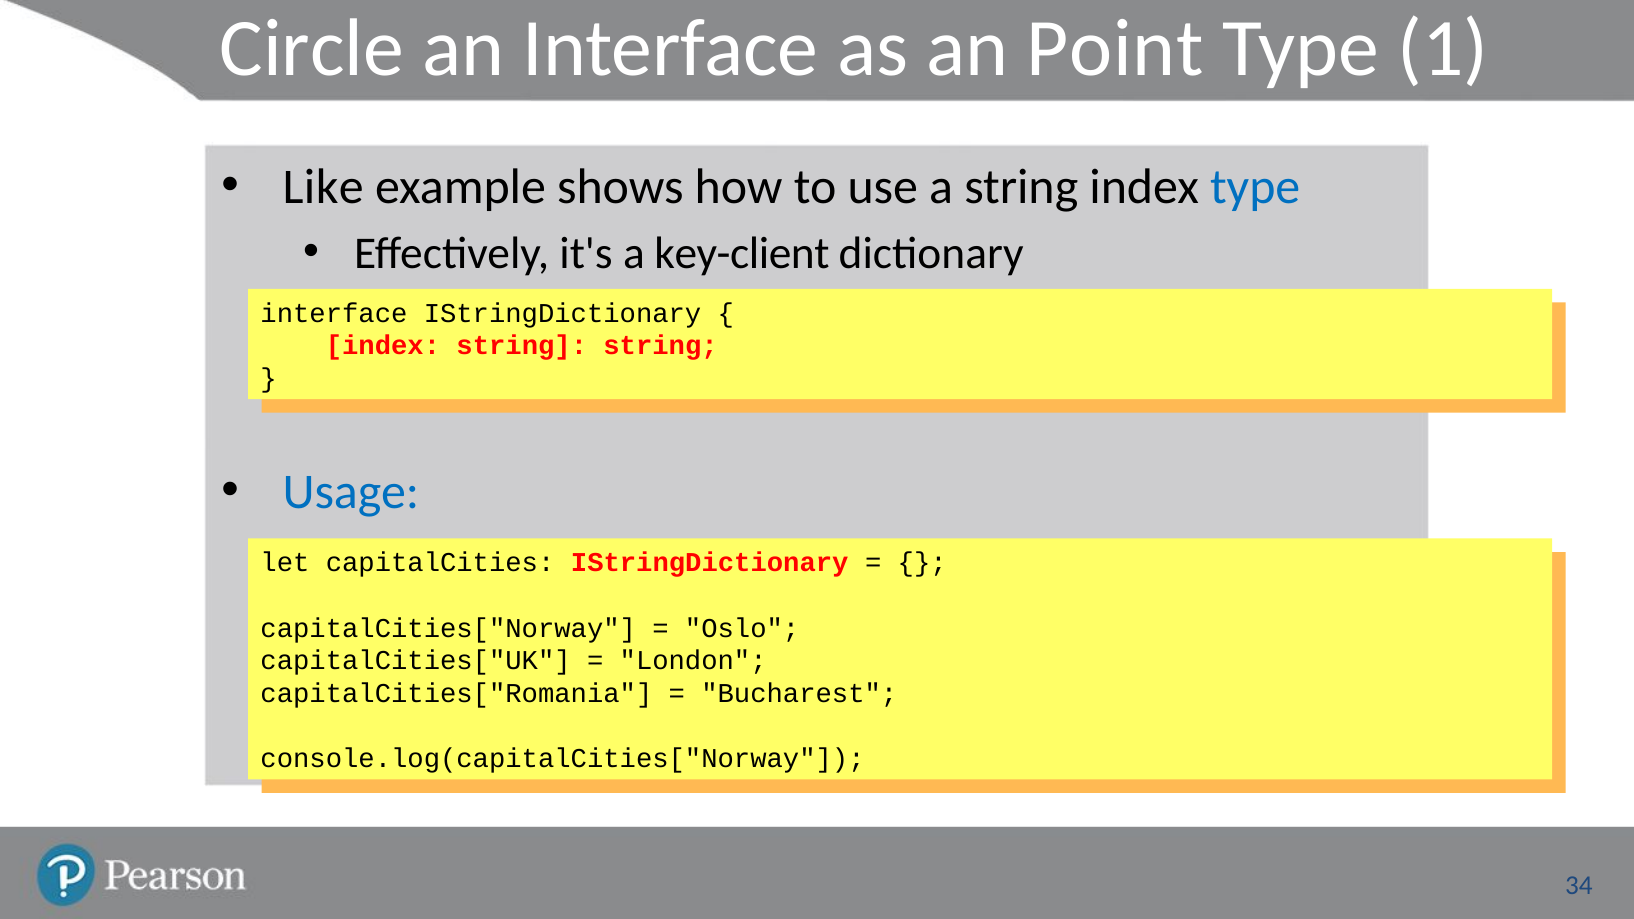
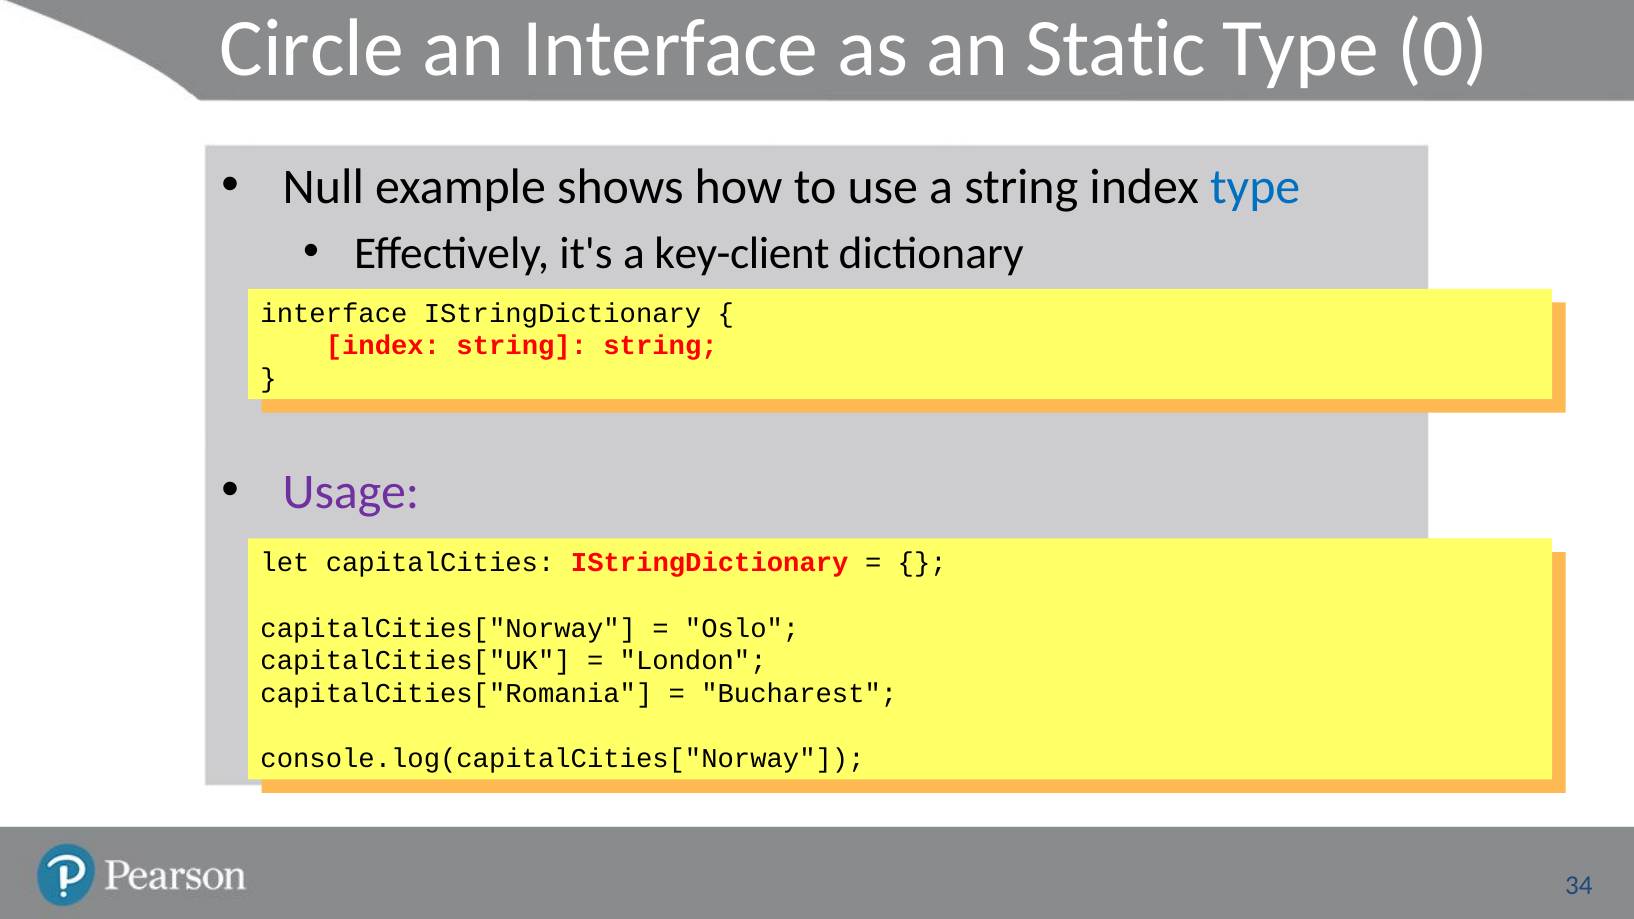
Point: Point -> Static
1: 1 -> 0
Like: Like -> Null
Usage colour: blue -> purple
